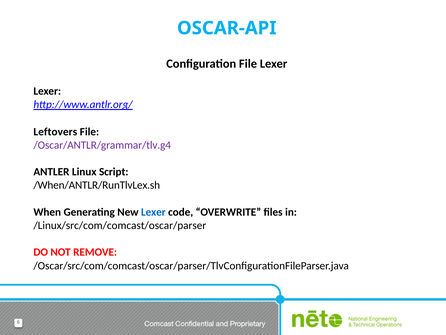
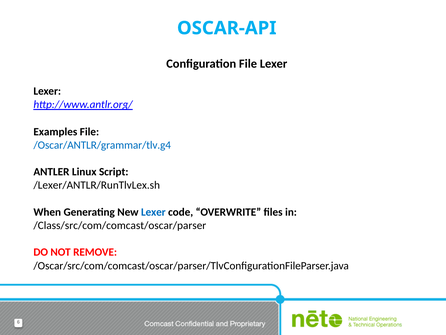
Leftovers: Leftovers -> Examples
/Oscar/ANTLR/grammar/tlv.g4 colour: purple -> blue
/When/ANTLR/RunTlvLex.sh: /When/ANTLR/RunTlvLex.sh -> /Lexer/ANTLR/RunTlvLex.sh
/Linux/src/com/comcast/oscar/parser: /Linux/src/com/comcast/oscar/parser -> /Class/src/com/comcast/oscar/parser
